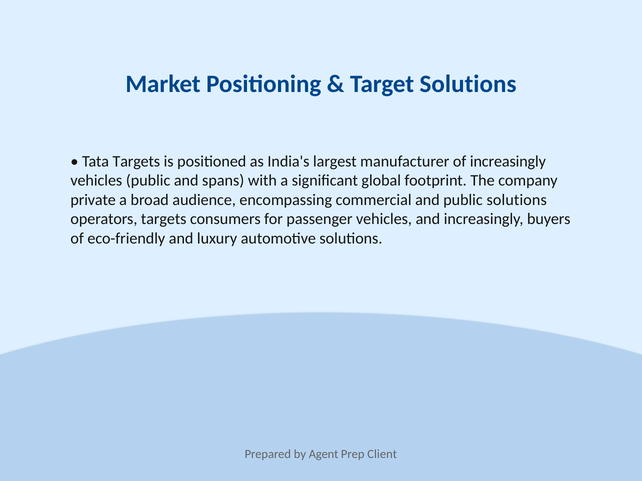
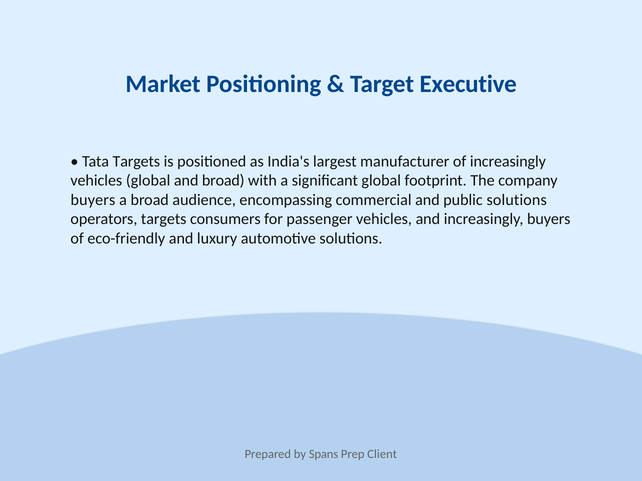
Target Solutions: Solutions -> Executive
vehicles public: public -> global
and spans: spans -> broad
private at (93, 200): private -> buyers
Agent: Agent -> Spans
